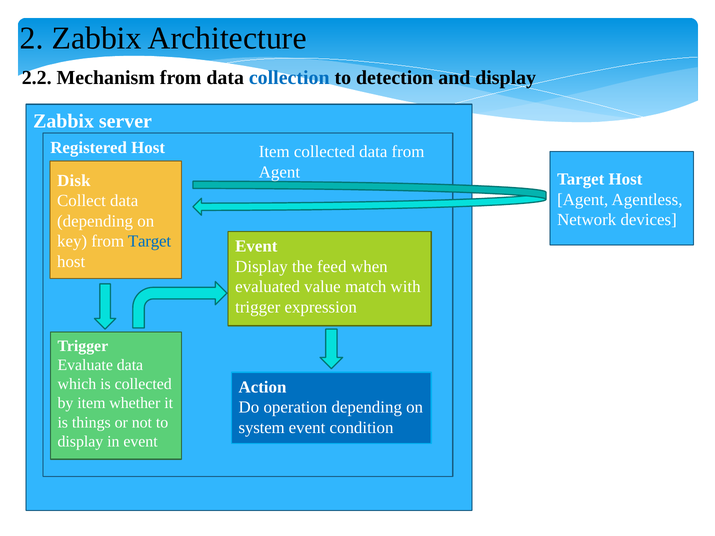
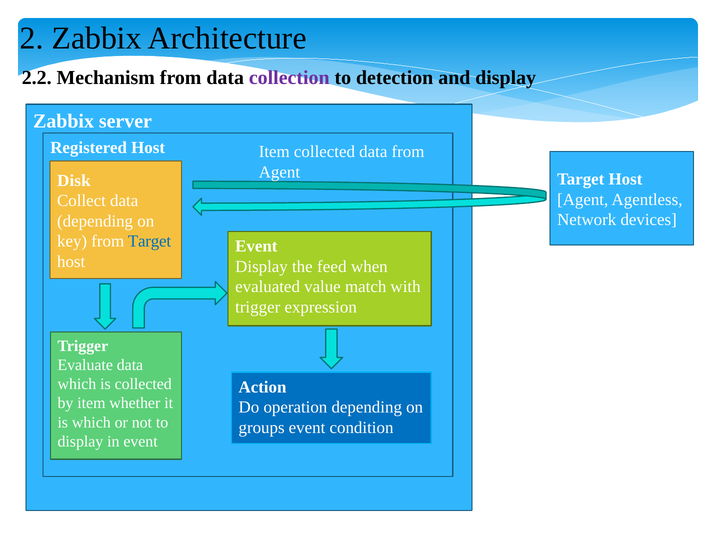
collection colour: blue -> purple
is things: things -> which
system: system -> groups
